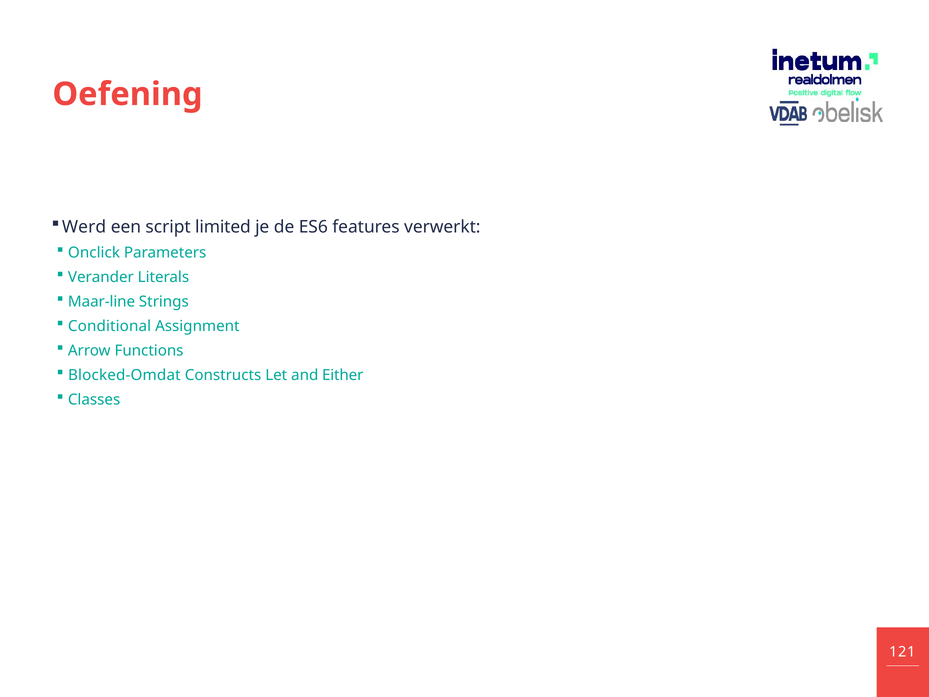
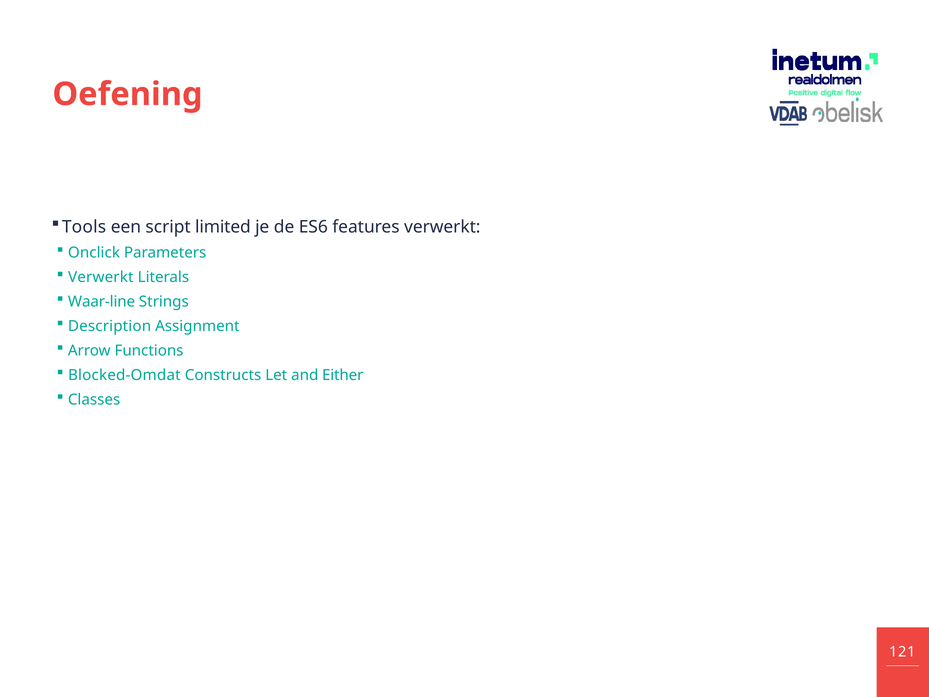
Werd: Werd -> Tools
Verander at (101, 277): Verander -> Verwerkt
Maar-line: Maar-line -> Waar-line
Conditional: Conditional -> Description
